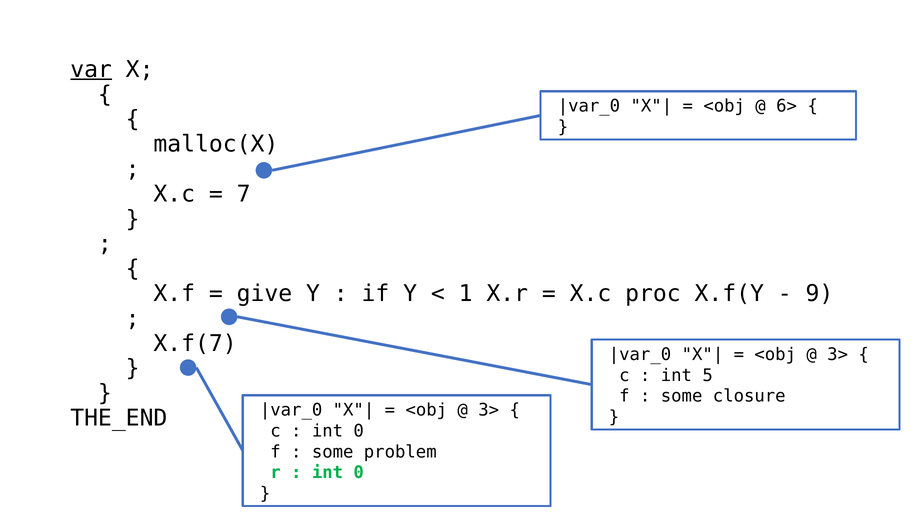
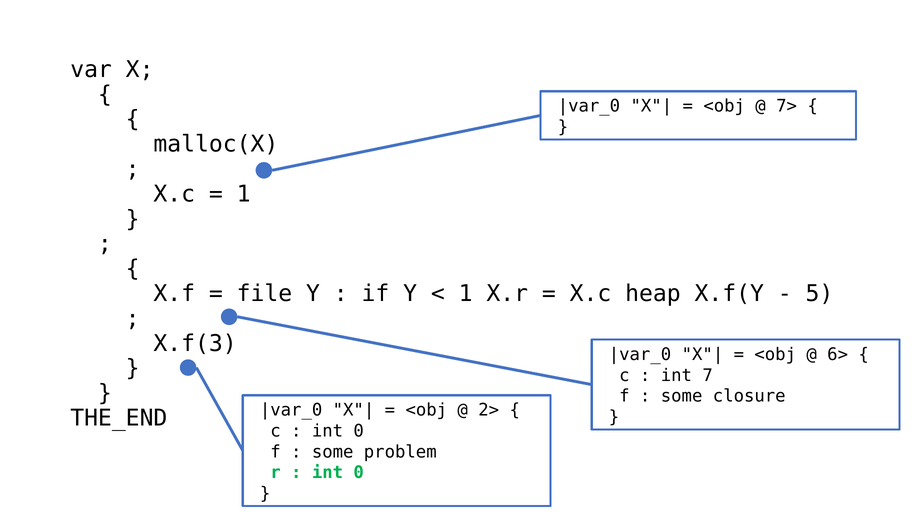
var underline: present -> none
6>: 6> -> 7>
7 at (244, 194): 7 -> 1
give: give -> file
proc: proc -> heap
9: 9 -> 5
X.f(7: X.f(7 -> X.f(3
3> at (838, 354): 3> -> 6>
5: 5 -> 7
3> at (489, 410): 3> -> 2>
